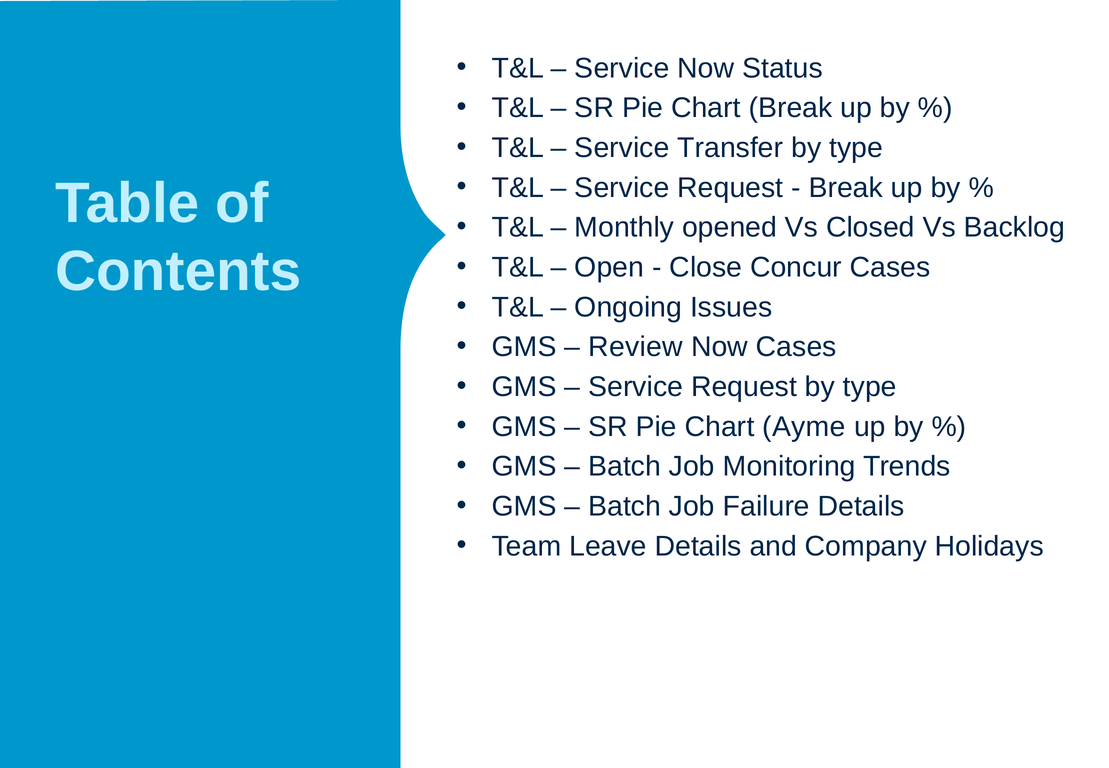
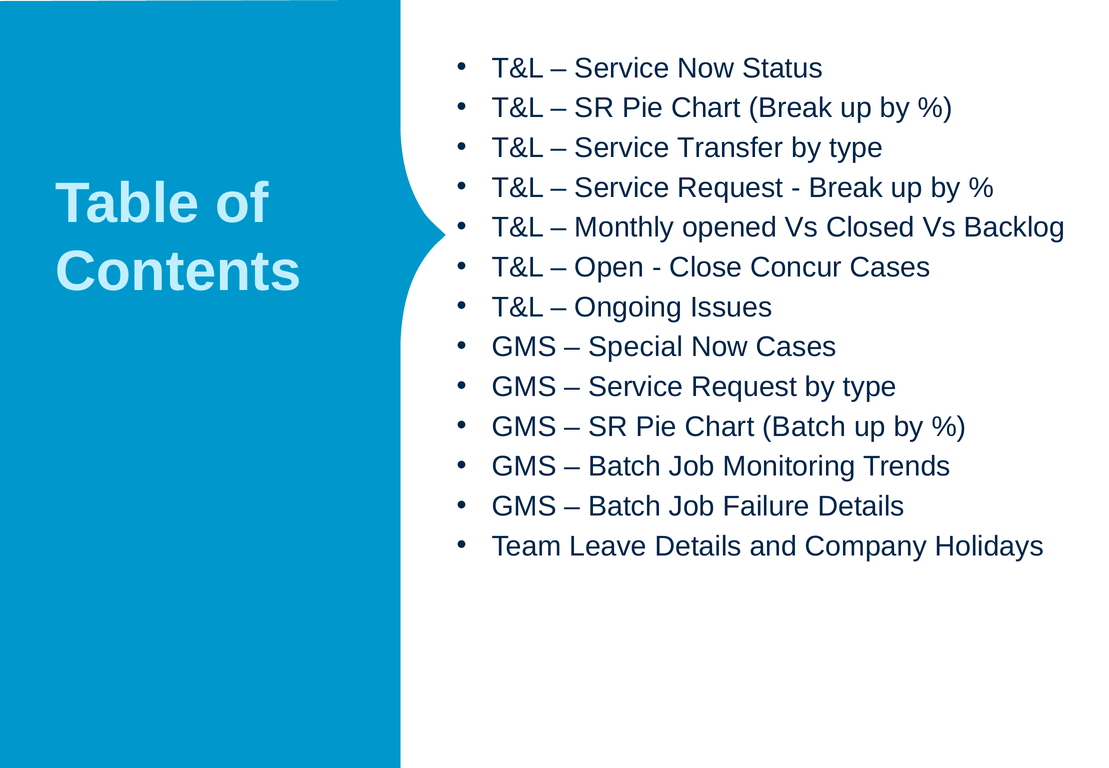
Review: Review -> Special
Chart Ayme: Ayme -> Batch
